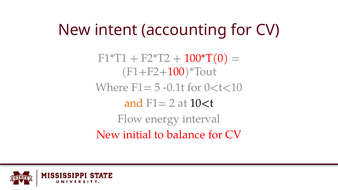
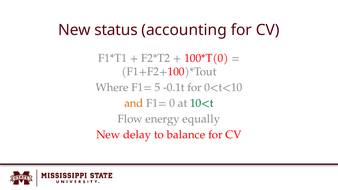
intent: intent -> status
2: 2 -> 0
10<t colour: black -> green
interval: interval -> equally
initial: initial -> delay
